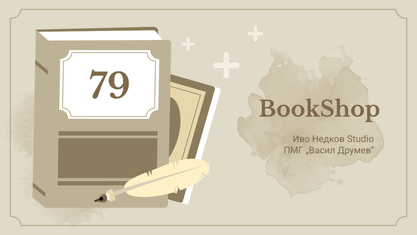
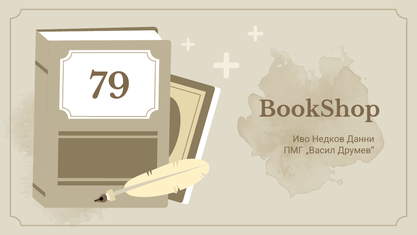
Studio: Studio -> Данни
